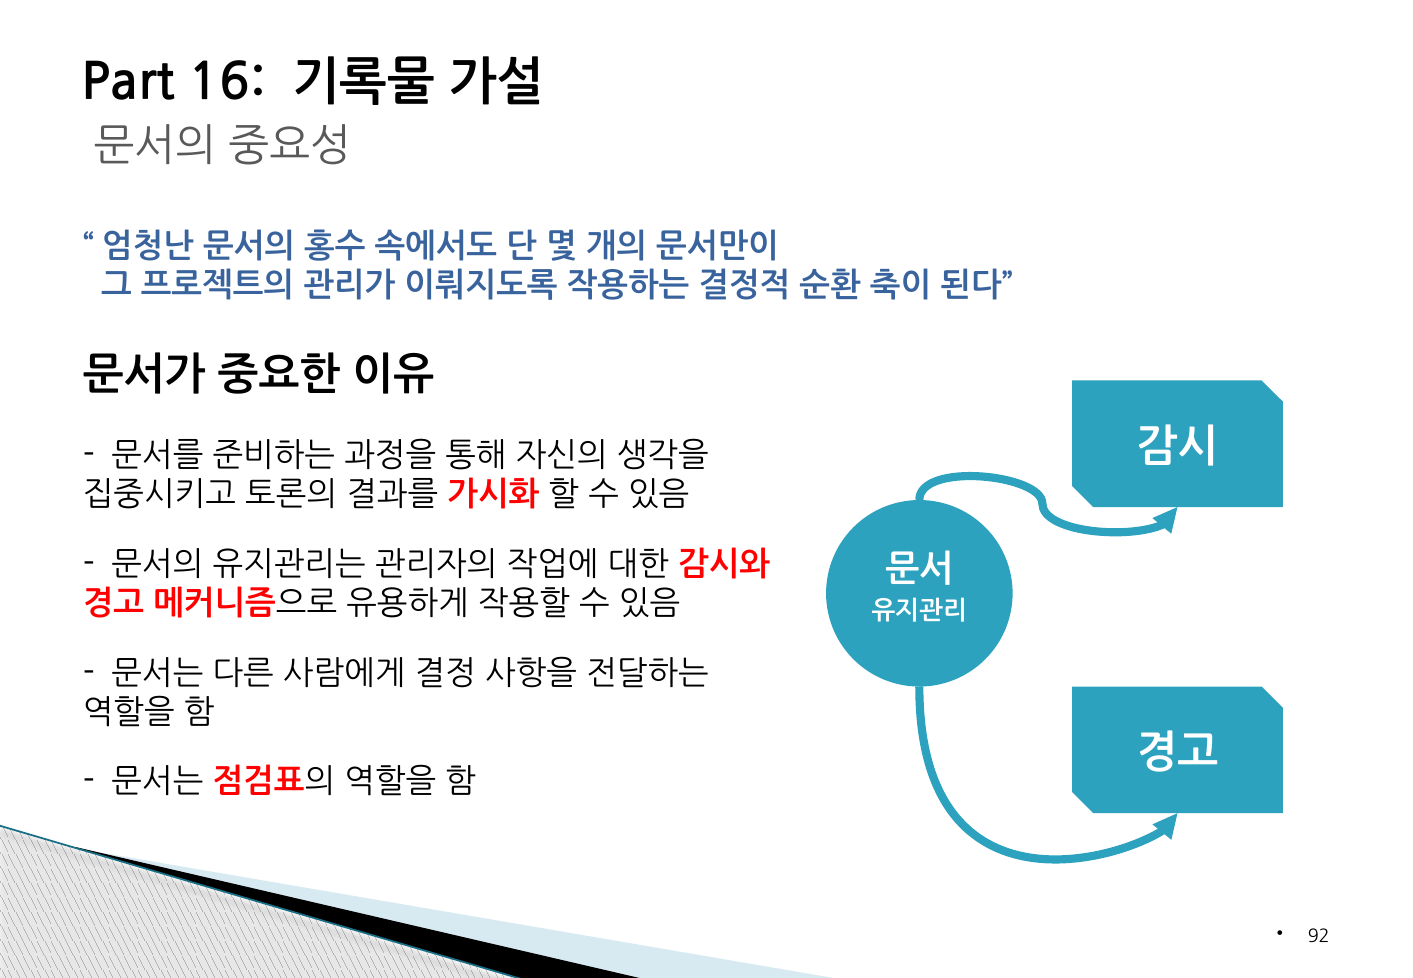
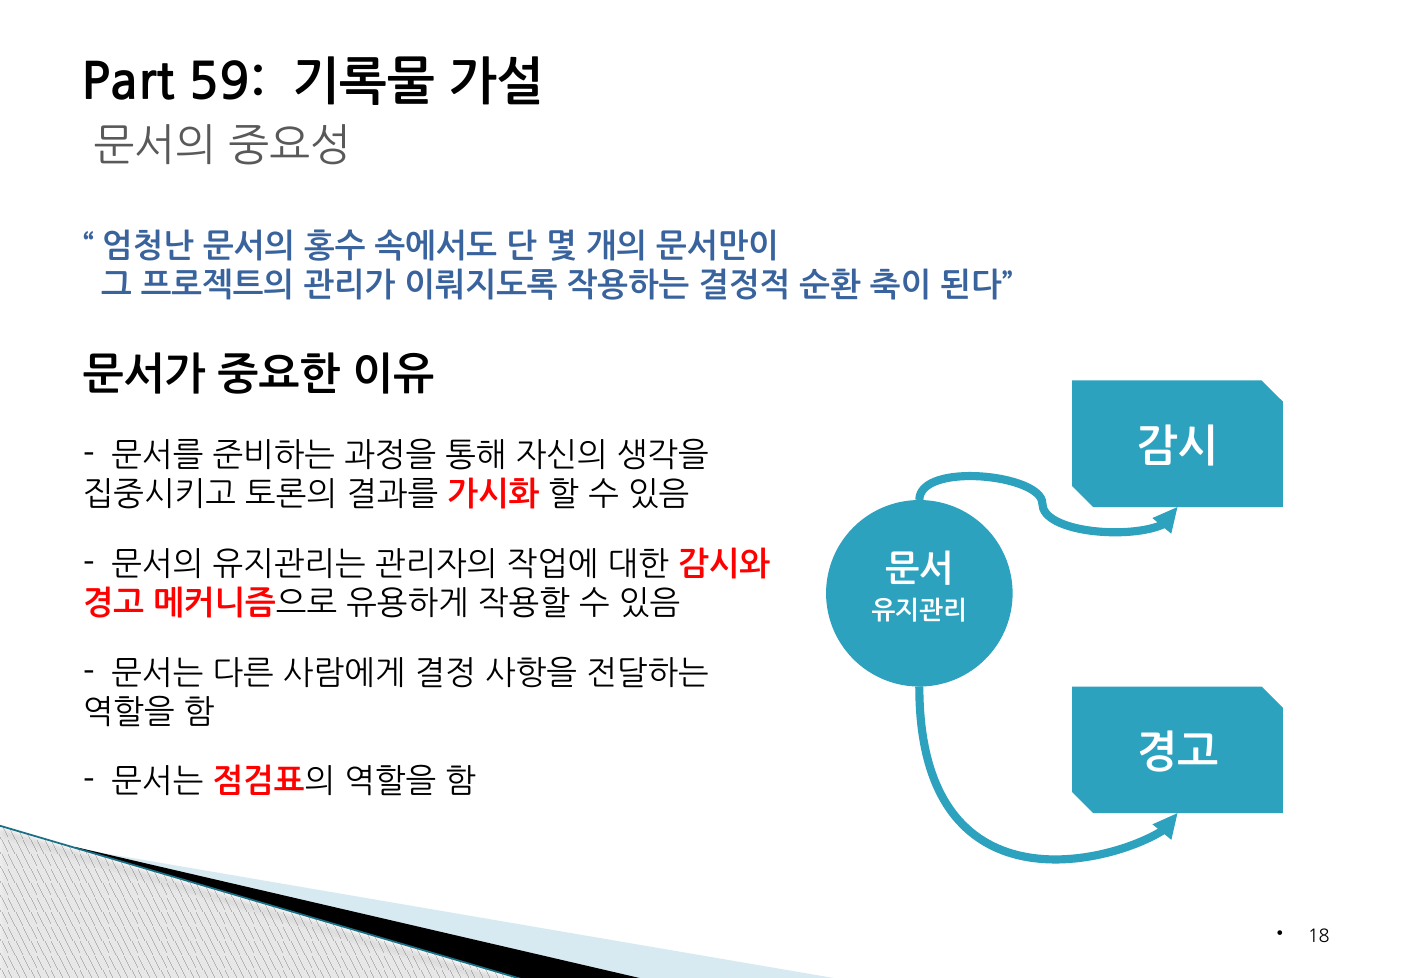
16: 16 -> 59
92: 92 -> 18
